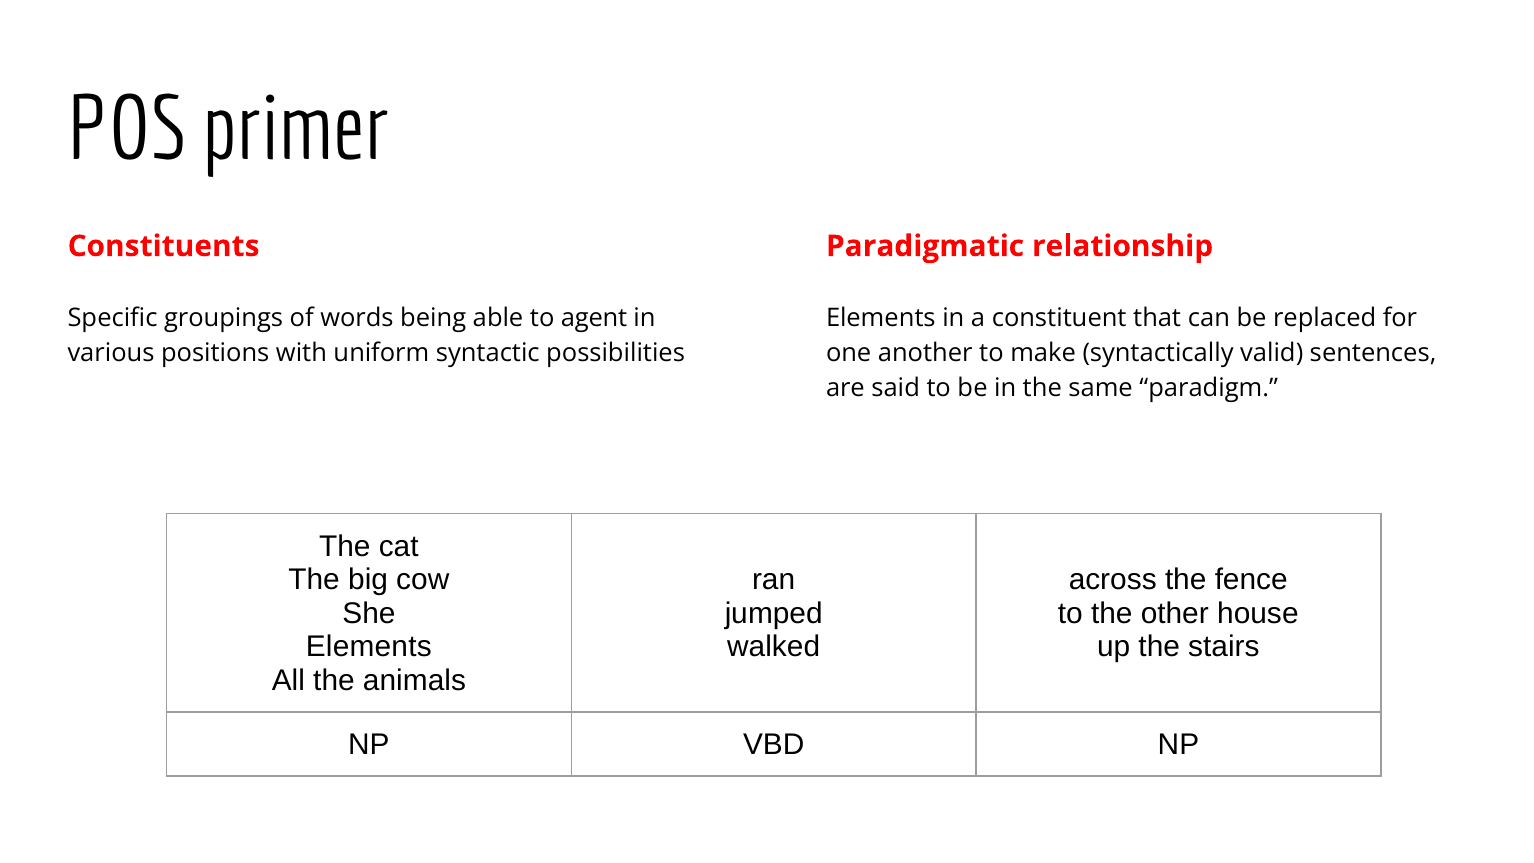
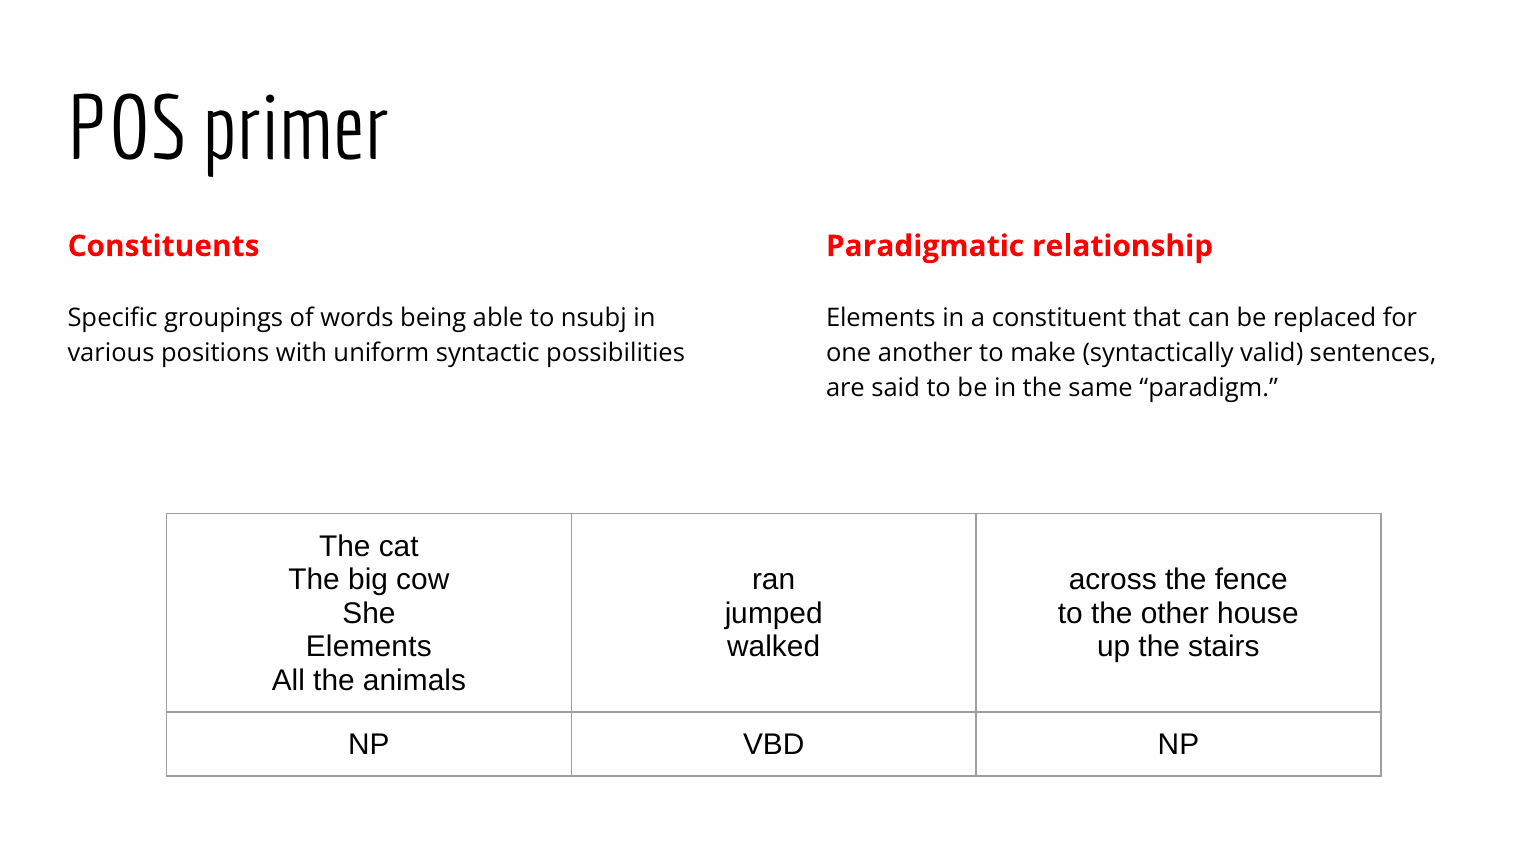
agent: agent -> nsubj
